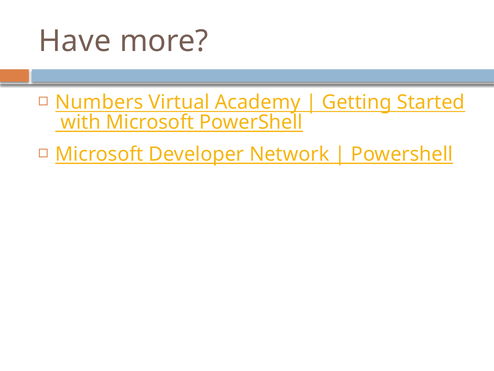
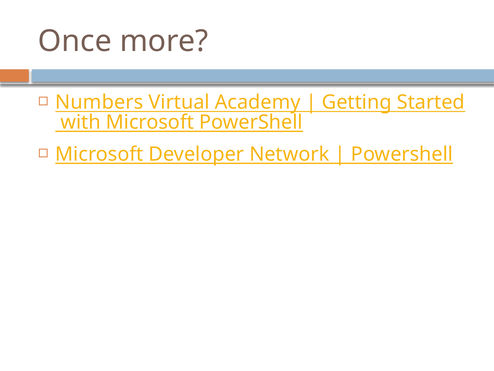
Have: Have -> Once
